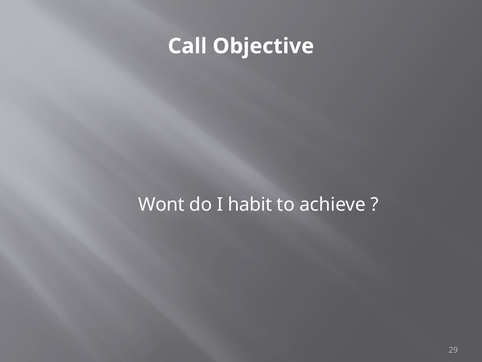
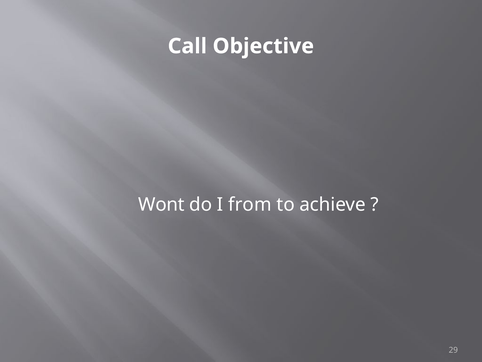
habit: habit -> from
